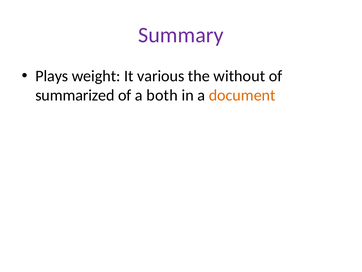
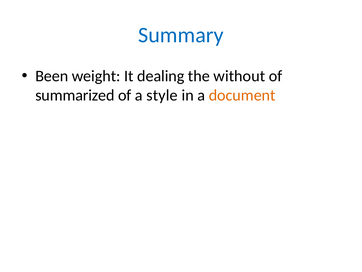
Summary colour: purple -> blue
Plays: Plays -> Been
various: various -> dealing
both: both -> style
